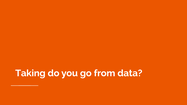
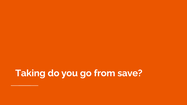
data: data -> save
